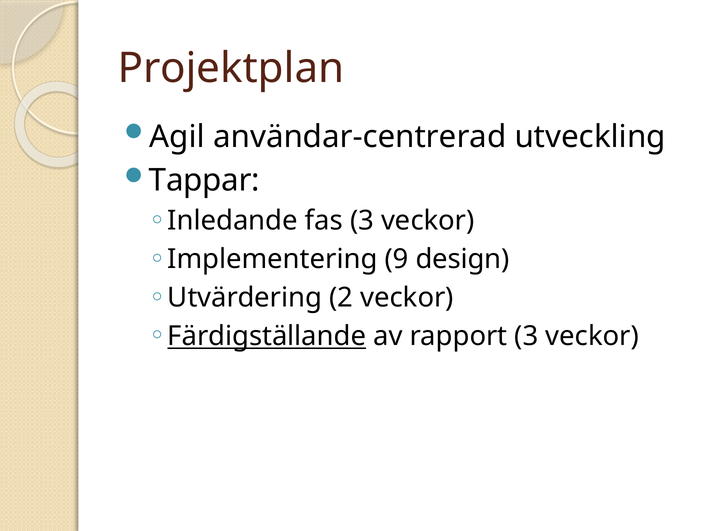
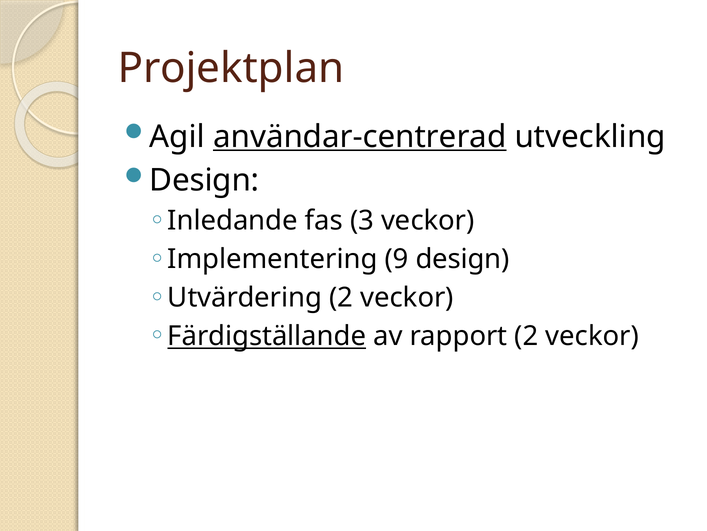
användar-centrerad underline: none -> present
Tappar at (204, 180): Tappar -> Design
rapport 3: 3 -> 2
